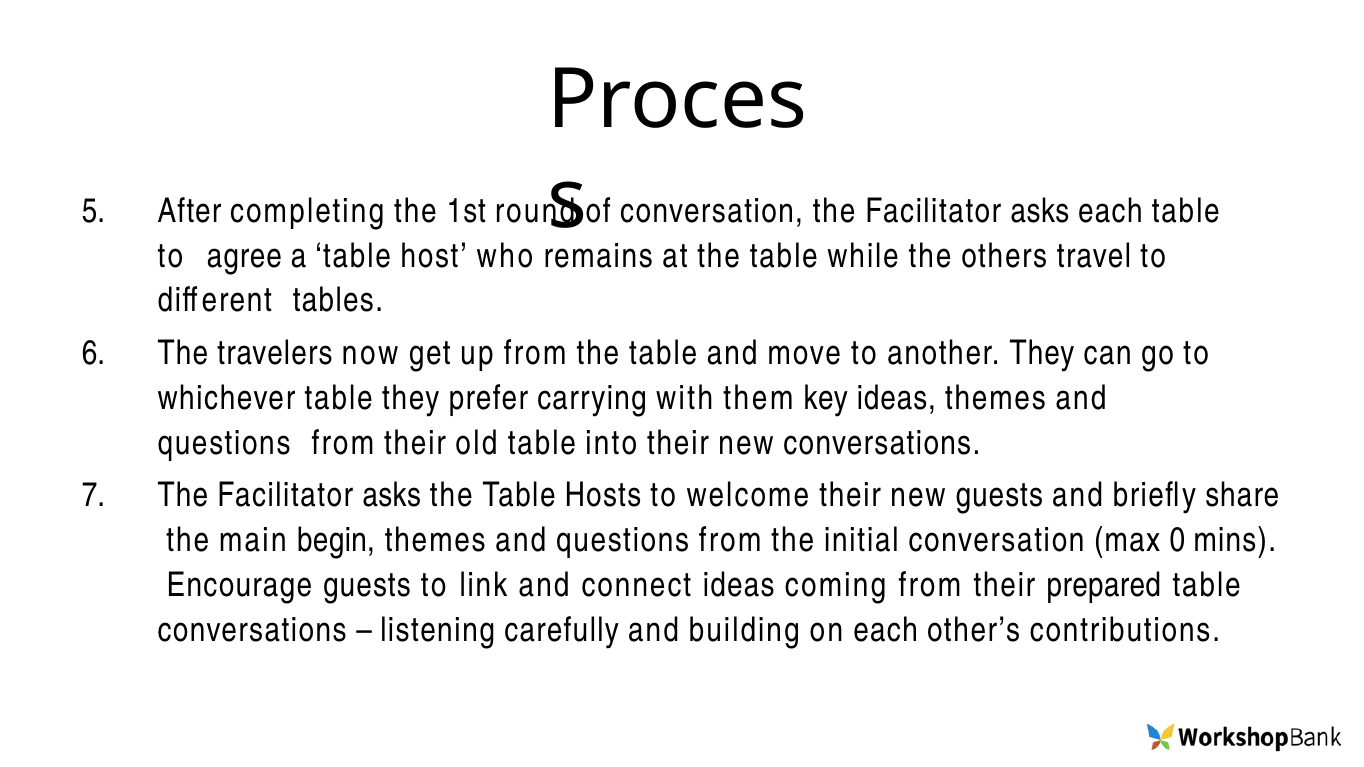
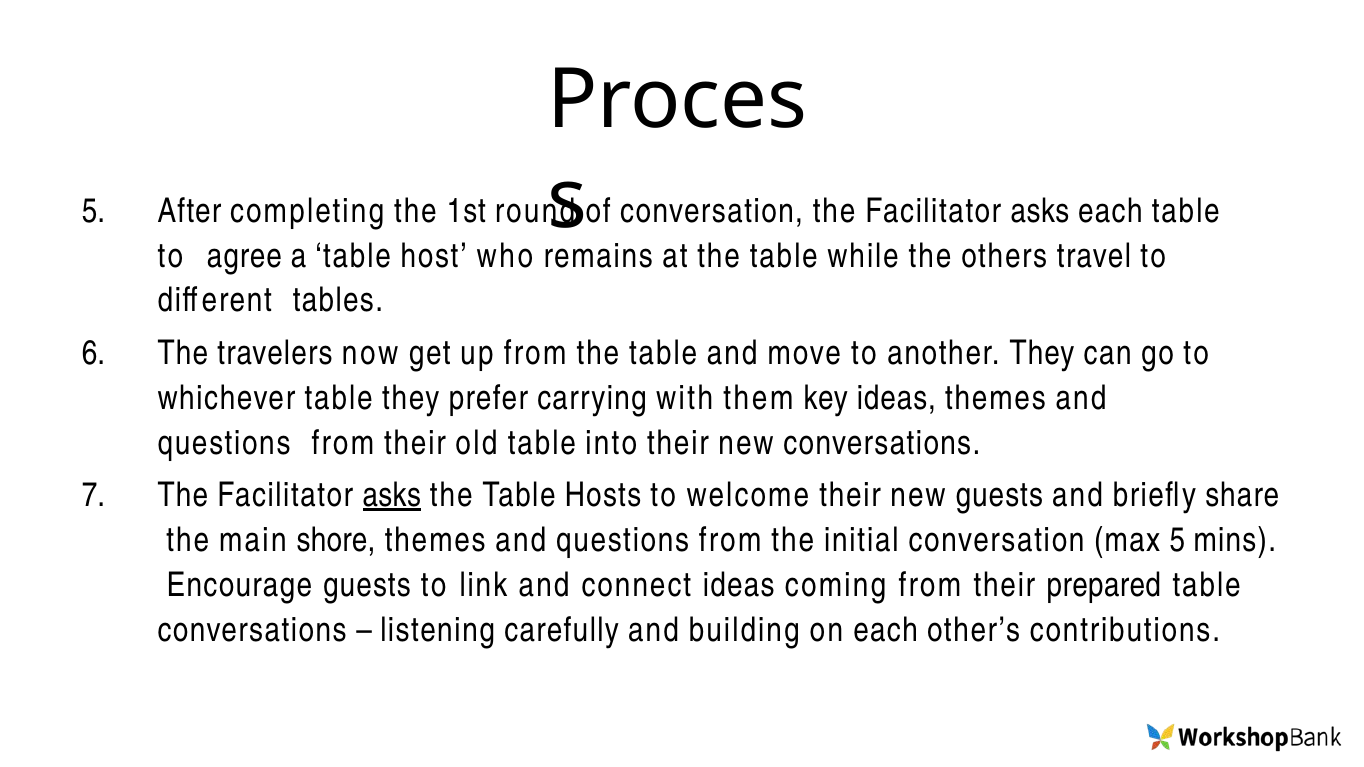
asks at (392, 495) underline: none -> present
begin: begin -> shore
max 0: 0 -> 5
